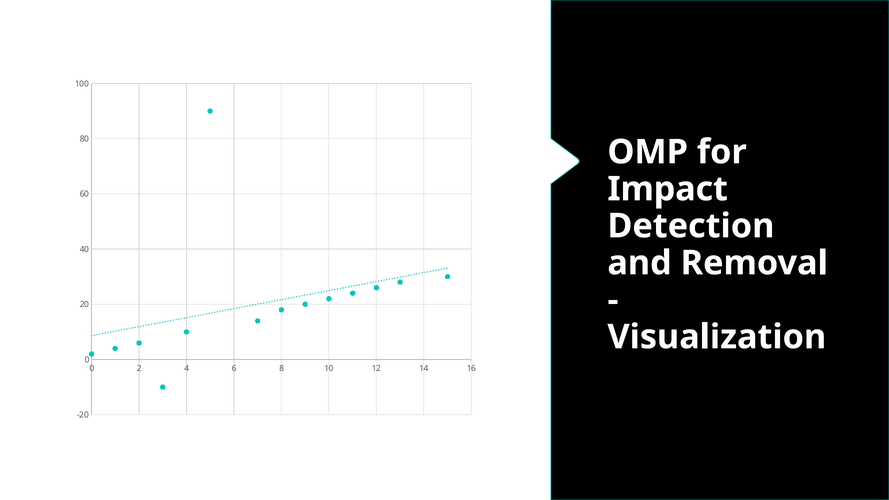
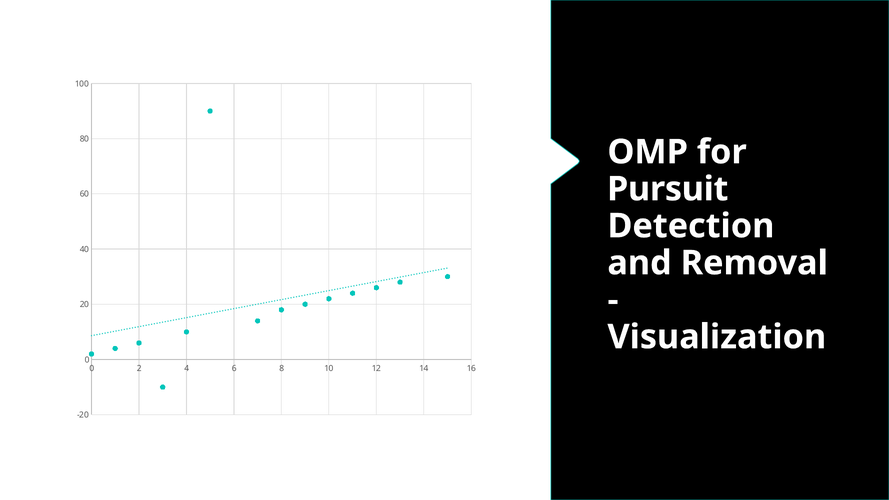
Impact: Impact -> Pursuit
